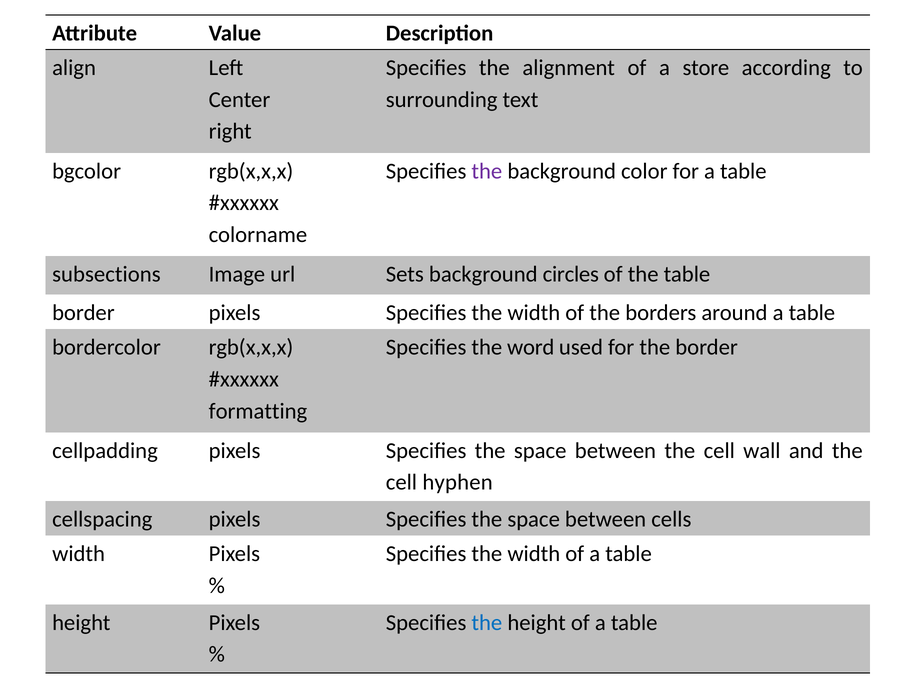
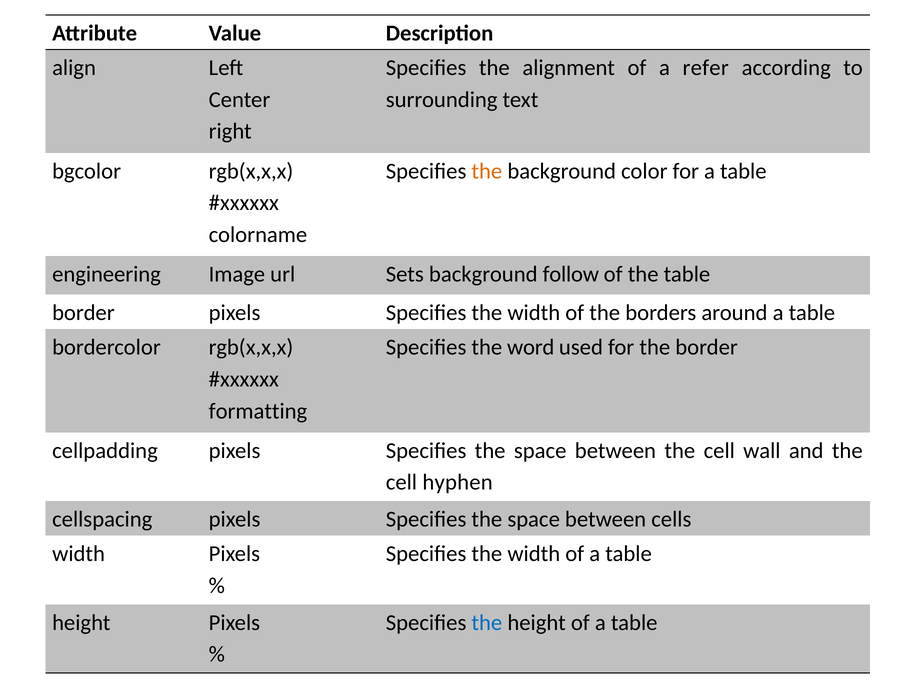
store: store -> refer
the at (487, 171) colour: purple -> orange
subsections: subsections -> engineering
circles: circles -> follow
